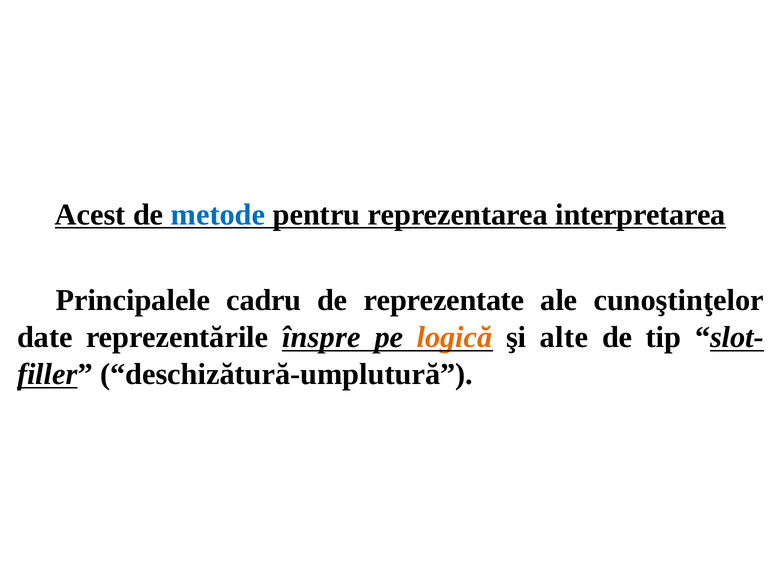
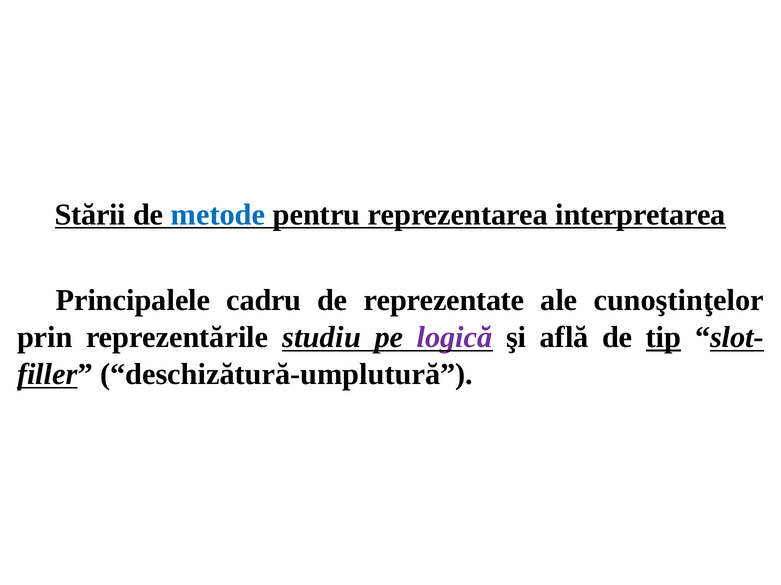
Acest: Acest -> Stării
date: date -> prin
înspre: înspre -> studiu
logică colour: orange -> purple
alte: alte -> află
tip underline: none -> present
